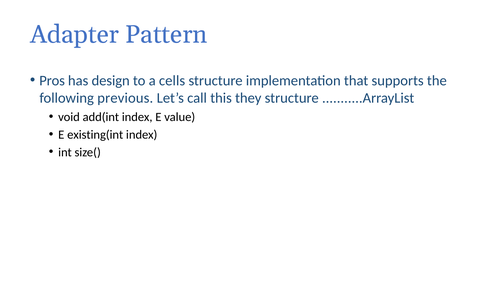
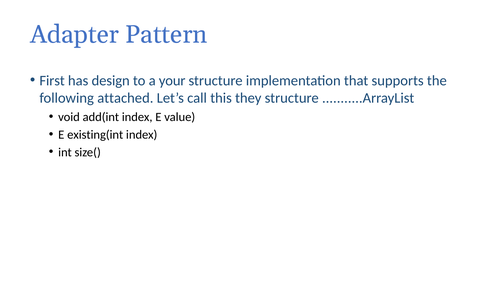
Pros: Pros -> First
cells: cells -> your
previous: previous -> attached
